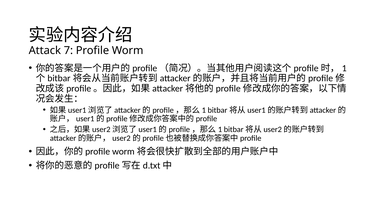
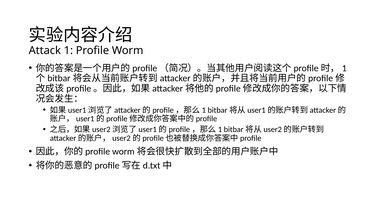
7: 7 -> 1
